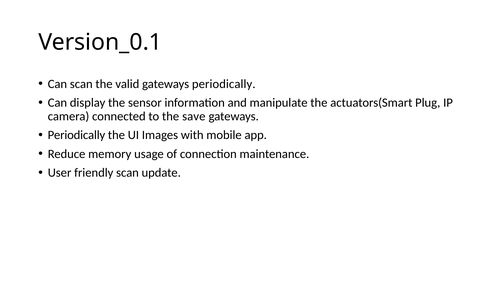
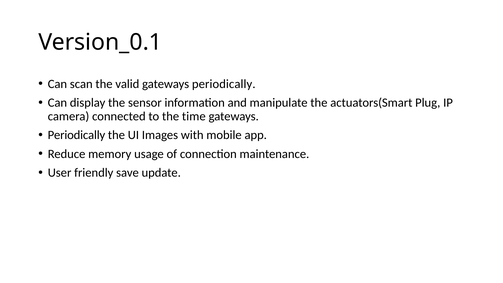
save: save -> time
friendly scan: scan -> save
